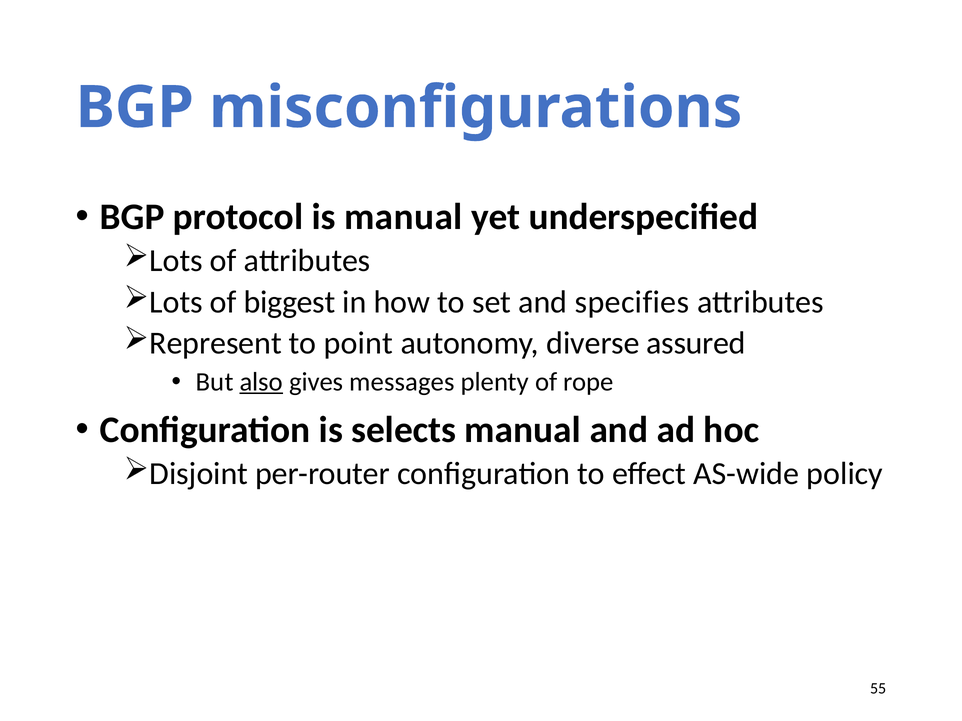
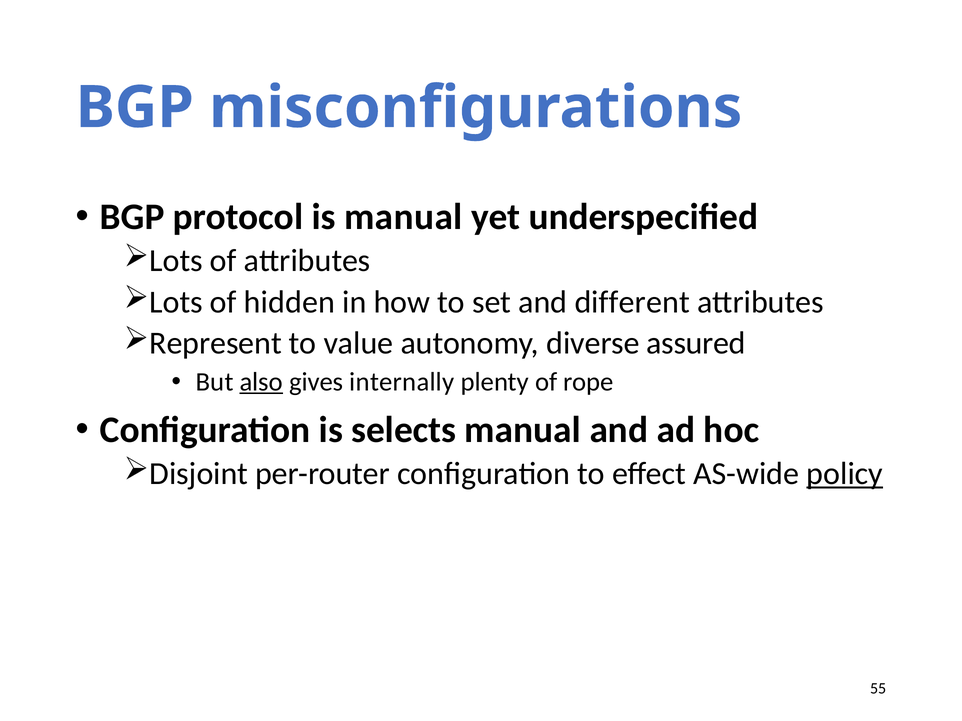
biggest: biggest -> hidden
specifies: specifies -> different
point: point -> value
messages: messages -> internally
policy underline: none -> present
